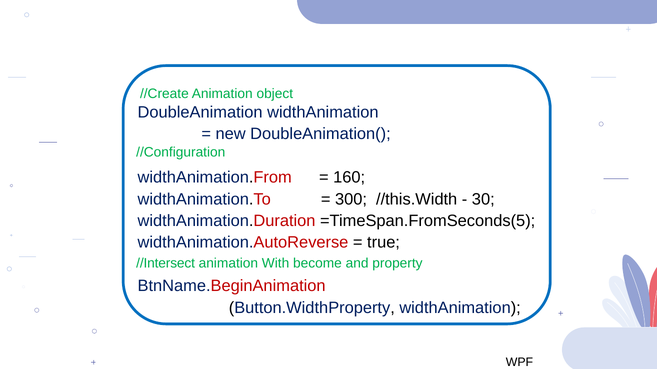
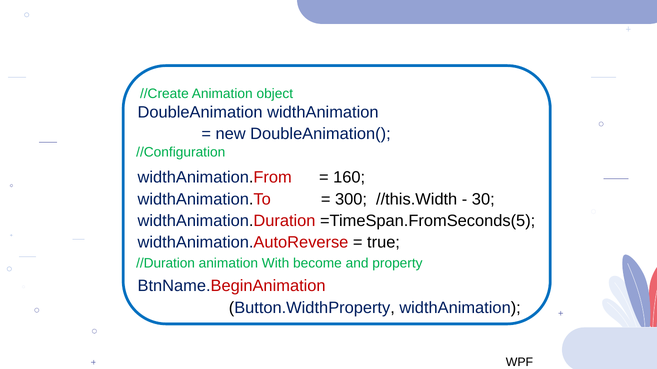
//Intersect: //Intersect -> //Duration
